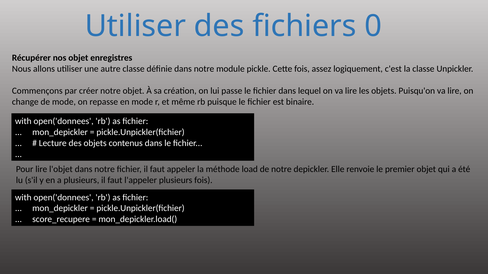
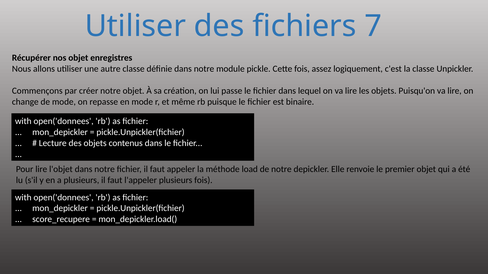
0: 0 -> 7
